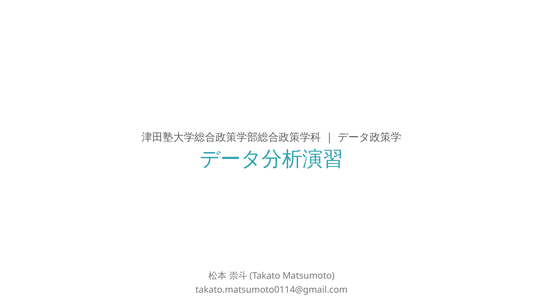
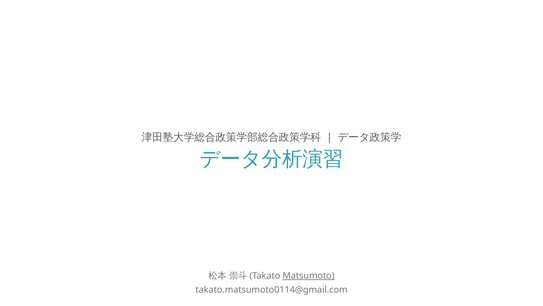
Matsumoto underline: none -> present
